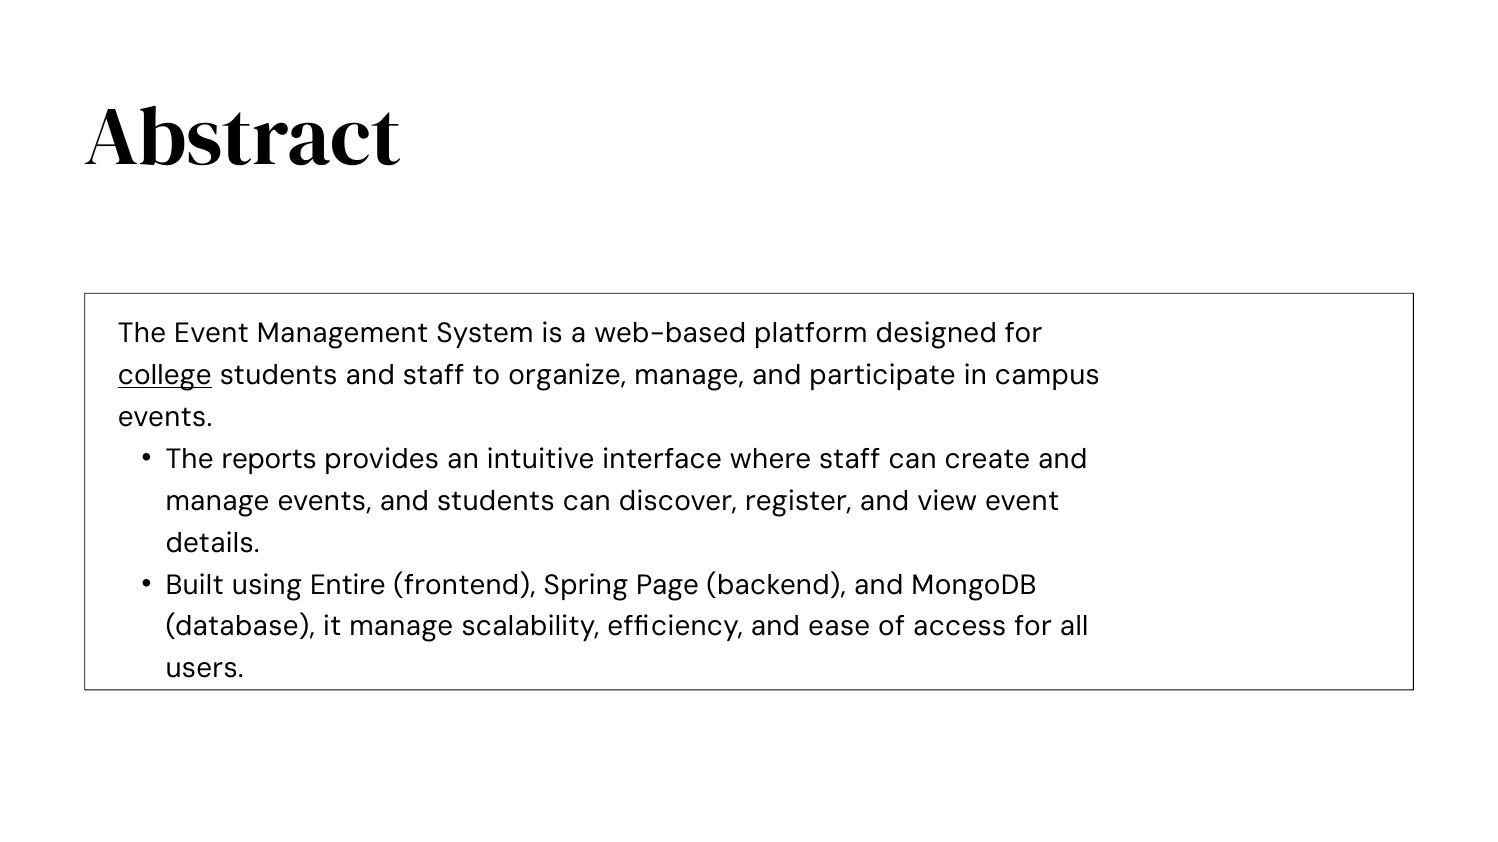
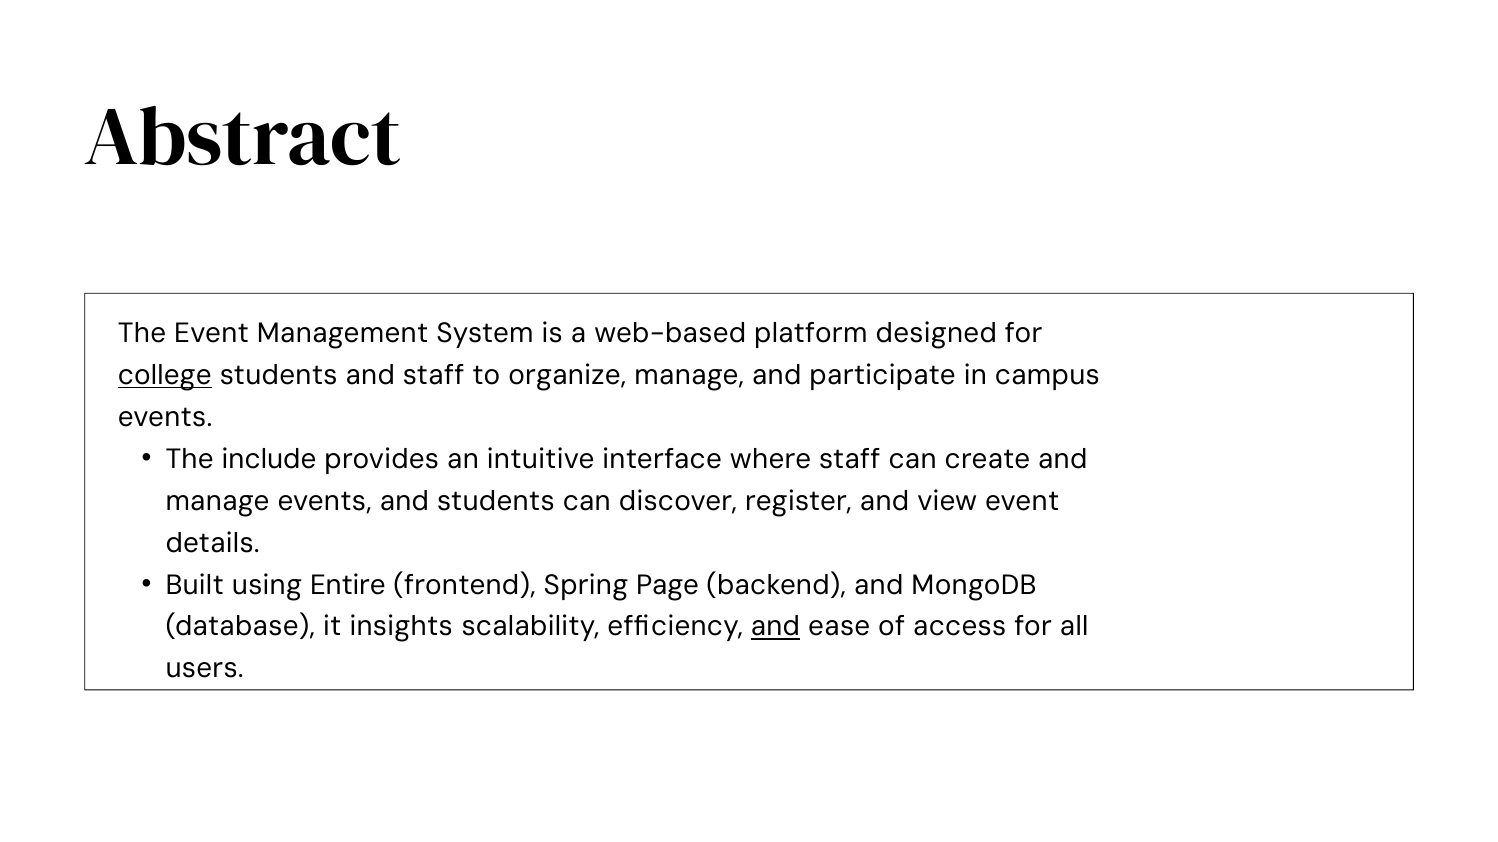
reports: reports -> include
it manage: manage -> insights
and at (775, 627) underline: none -> present
